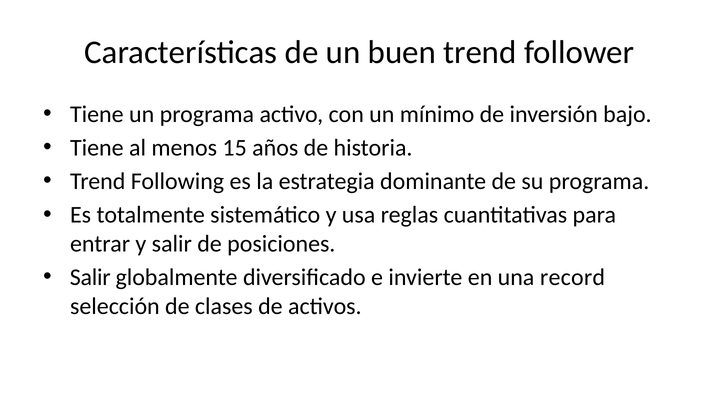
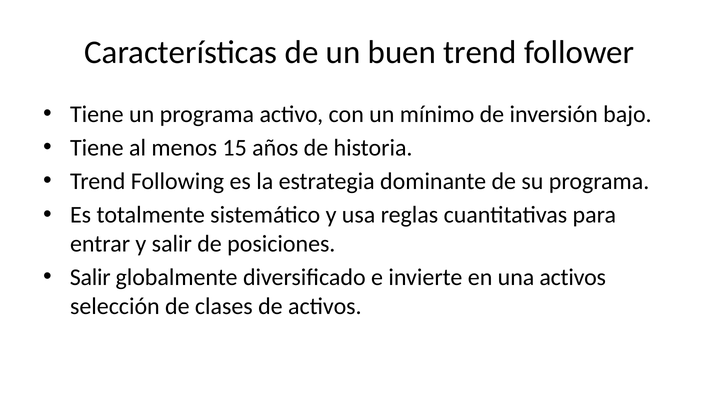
una record: record -> activos
